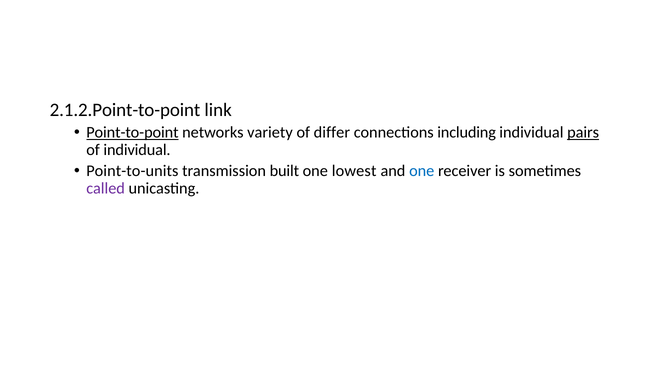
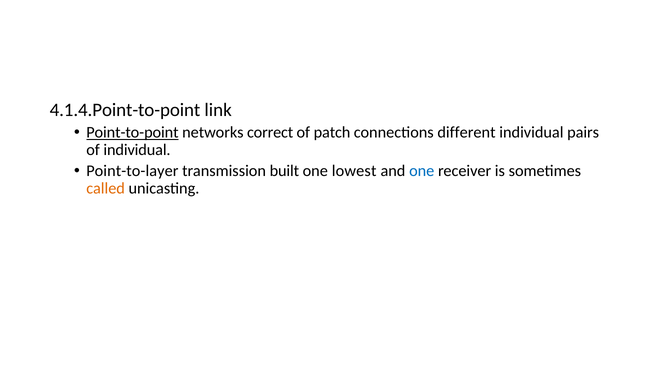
2.1.2.Point-to-point: 2.1.2.Point-to-point -> 4.1.4.Point-to-point
variety: variety -> correct
differ: differ -> patch
including: including -> different
pairs underline: present -> none
Point-to-units: Point-to-units -> Point-to-layer
called colour: purple -> orange
